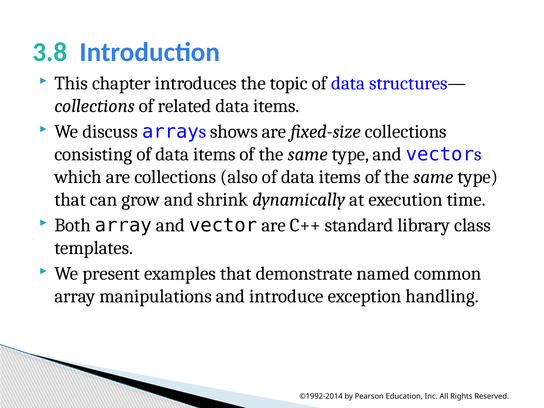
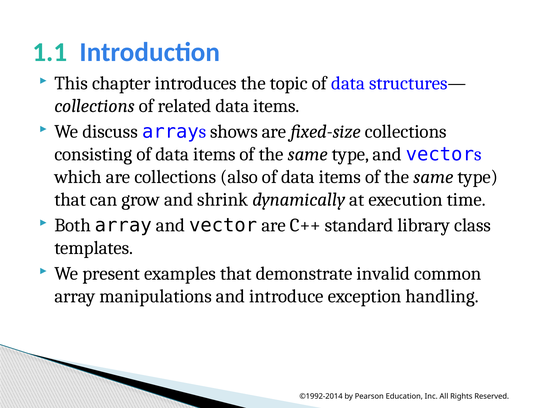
3.8: 3.8 -> 1.1
named: named -> invalid
